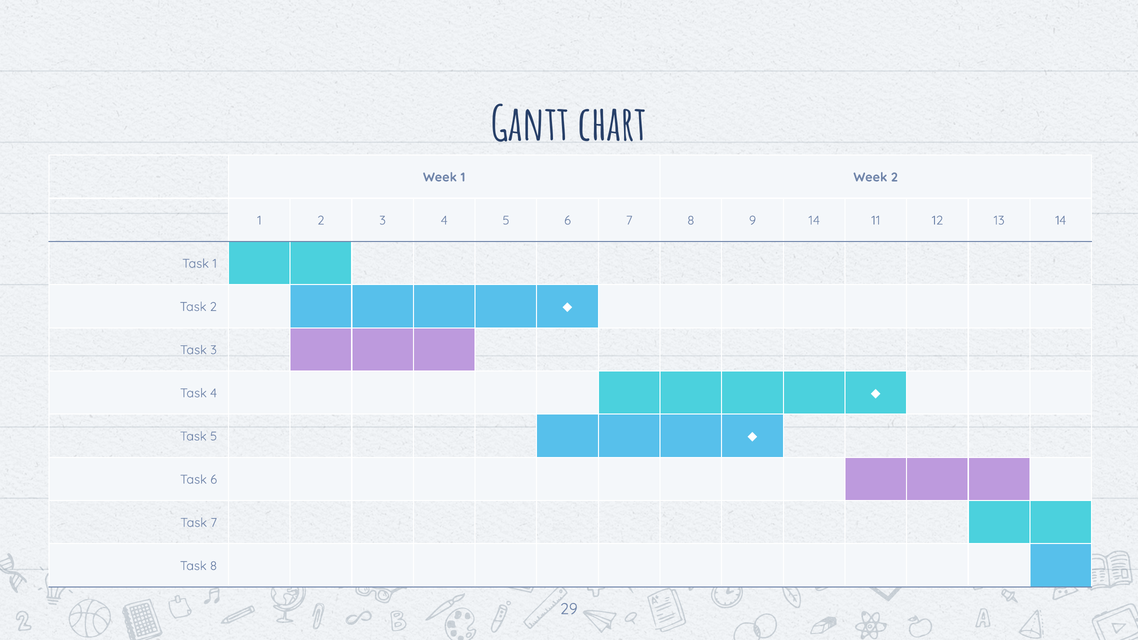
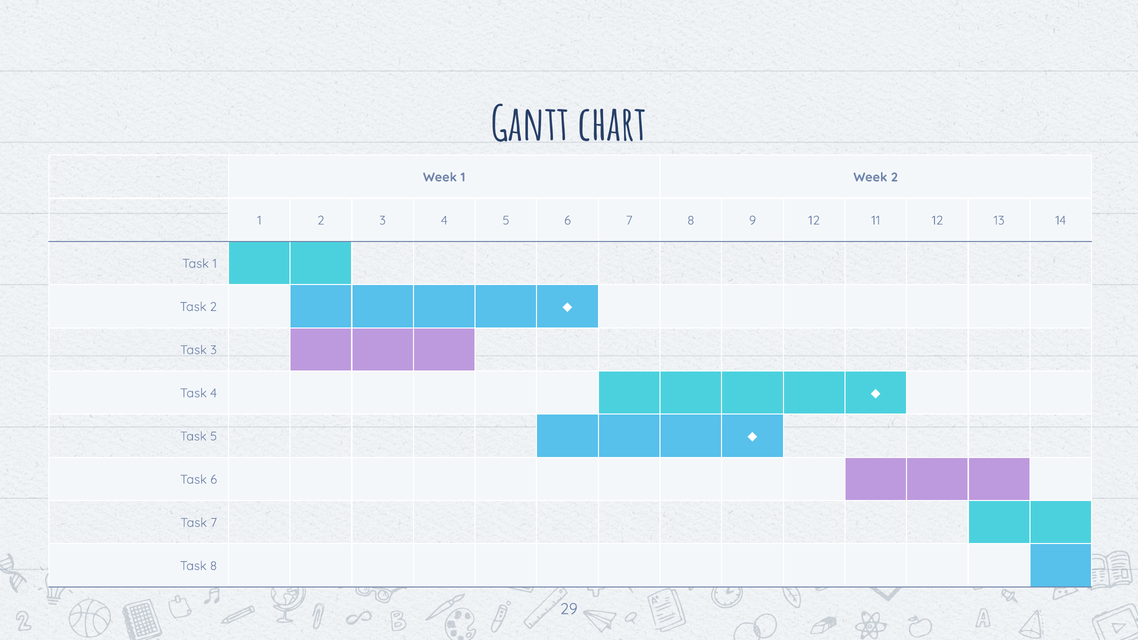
9 14: 14 -> 12
